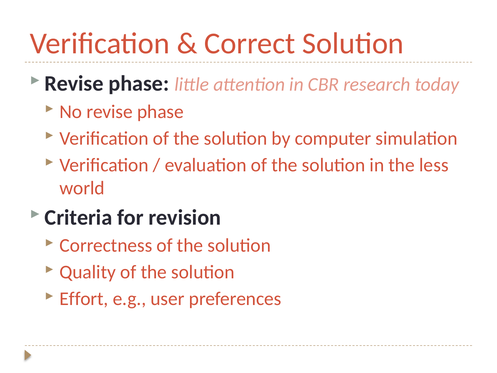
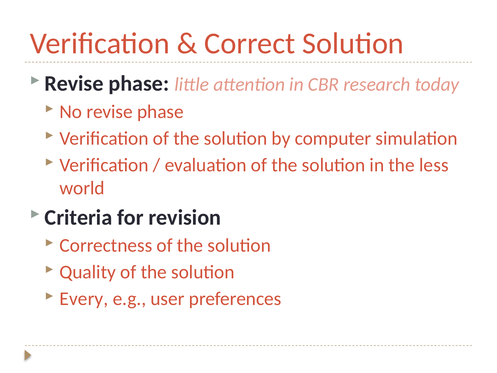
Effort: Effort -> Every
